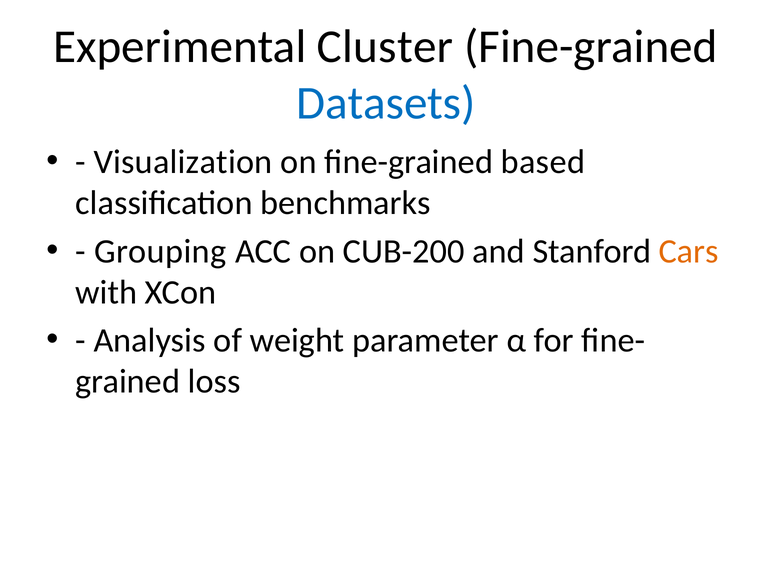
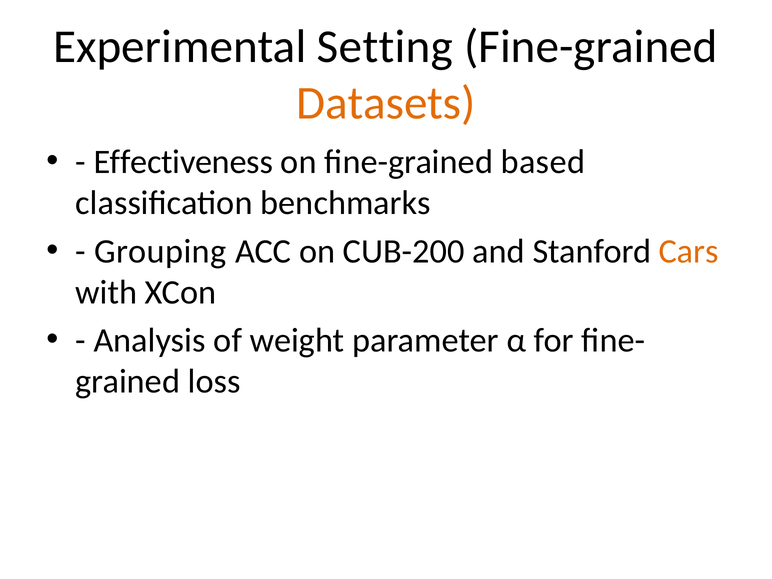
Cluster: Cluster -> Setting
Datasets colour: blue -> orange
Visualization: Visualization -> Effectiveness
